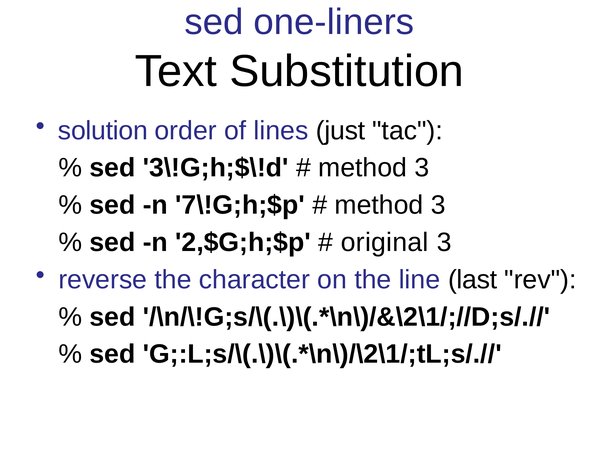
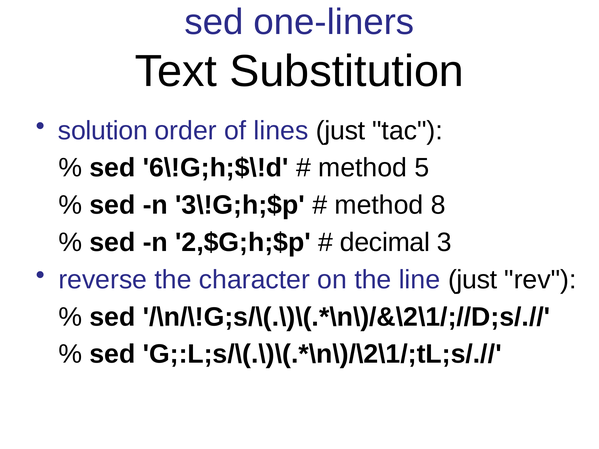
3\!G;h;$\!d: 3\!G;h;$\!d -> 6\!G;h;$\!d
3 at (422, 168): 3 -> 5
7\!G;h;$p: 7\!G;h;$p -> 3\!G;h;$p
3 at (438, 205): 3 -> 8
original: original -> decimal
line last: last -> just
